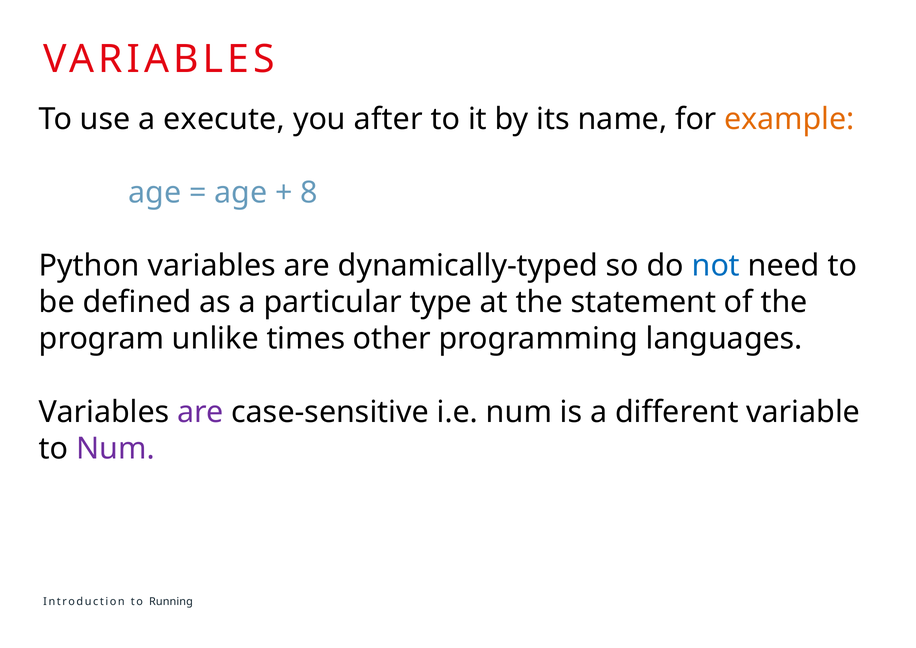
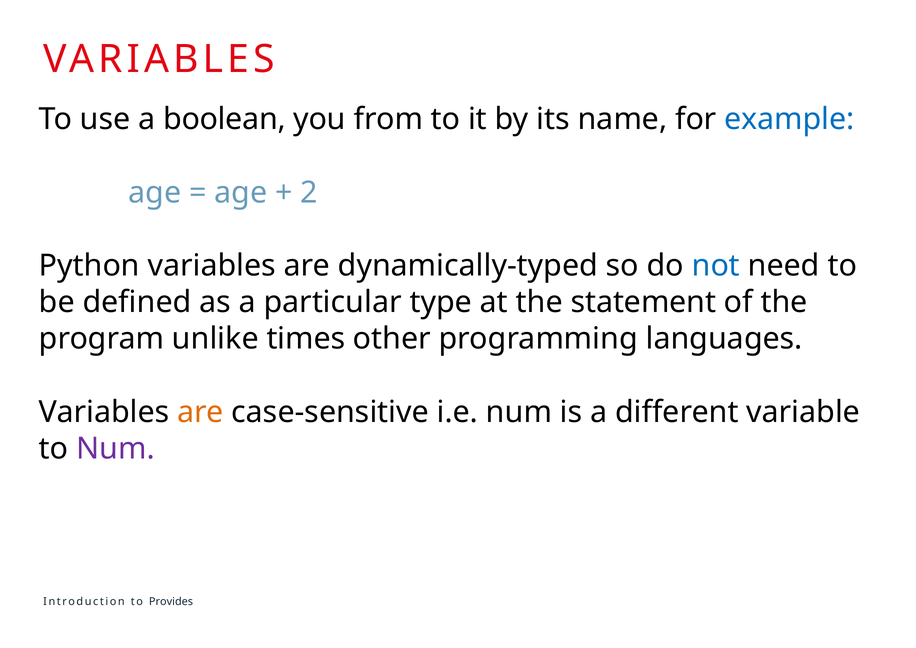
execute: execute -> boolean
after: after -> from
example colour: orange -> blue
8: 8 -> 2
are at (200, 412) colour: purple -> orange
Running: Running -> Provides
